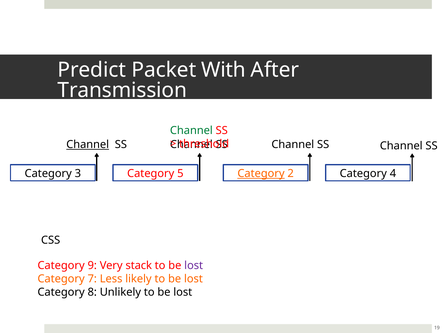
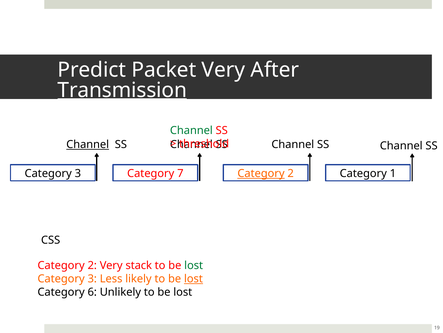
Packet With: With -> Very
Transmission underline: none -> present
5: 5 -> 7
4: 4 -> 1
9 at (92, 265): 9 -> 2
lost at (194, 265) colour: purple -> green
7 at (92, 278): 7 -> 3
lost at (193, 278) underline: none -> present
8: 8 -> 6
